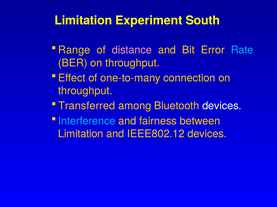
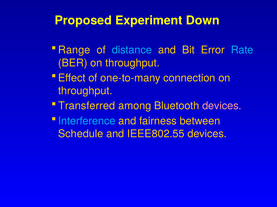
Limitation at (83, 20): Limitation -> Proposed
South: South -> Down
distance colour: pink -> light blue
devices at (222, 106) colour: white -> pink
Limitation at (81, 134): Limitation -> Schedule
IEEE802.12: IEEE802.12 -> IEEE802.55
